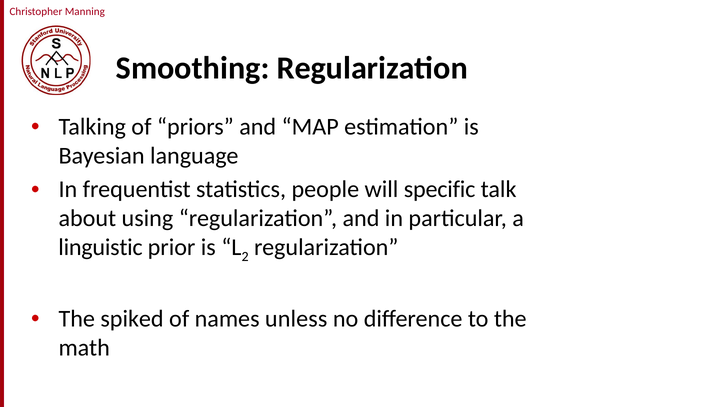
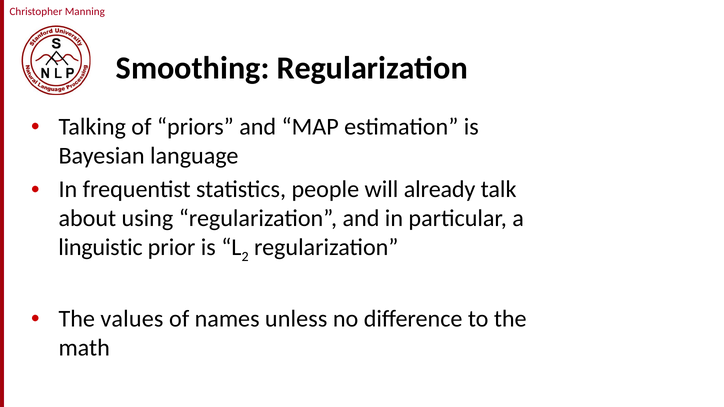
specific: specific -> already
spiked: spiked -> values
